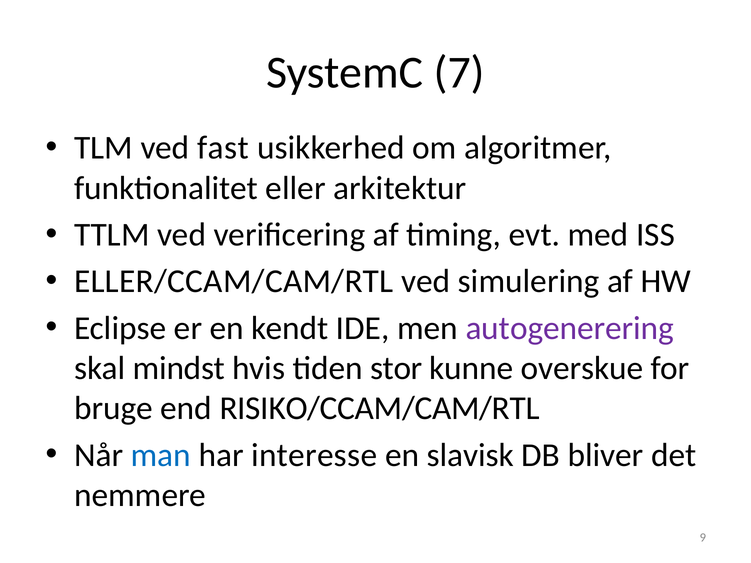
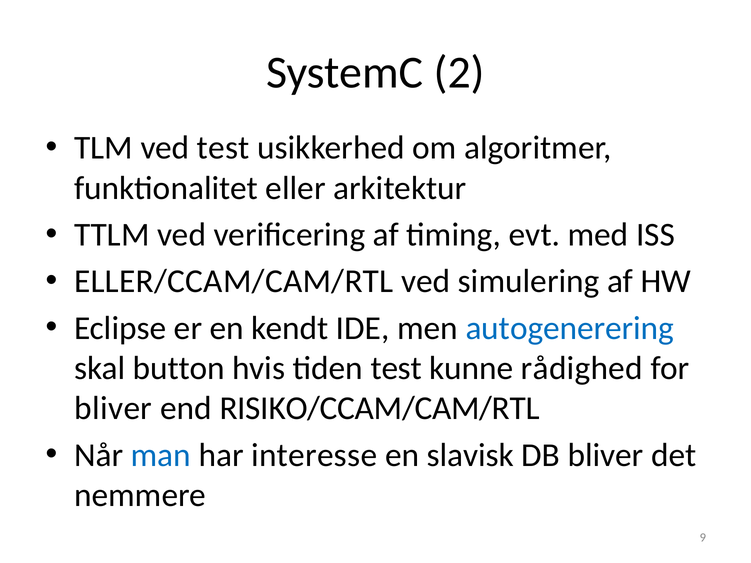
7: 7 -> 2
ved fast: fast -> test
autogenerering colour: purple -> blue
mindst: mindst -> button
tiden stor: stor -> test
overskue: overskue -> rådighed
bruge at (113, 408): bruge -> bliver
